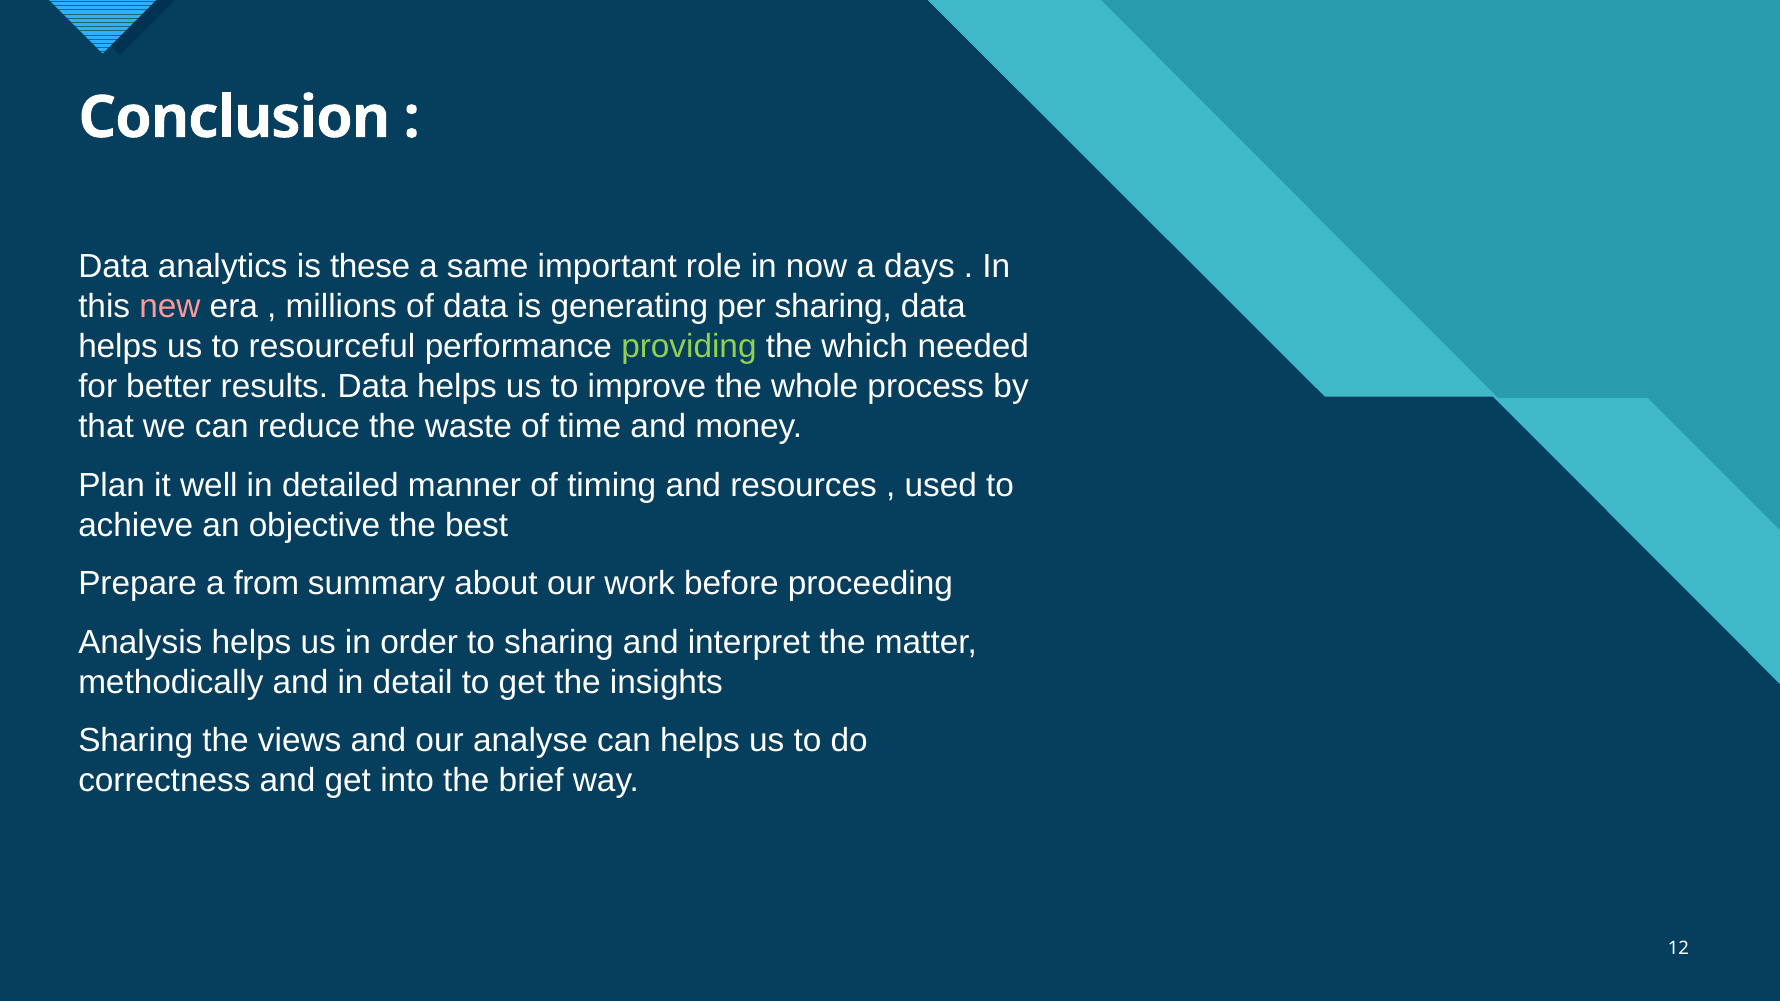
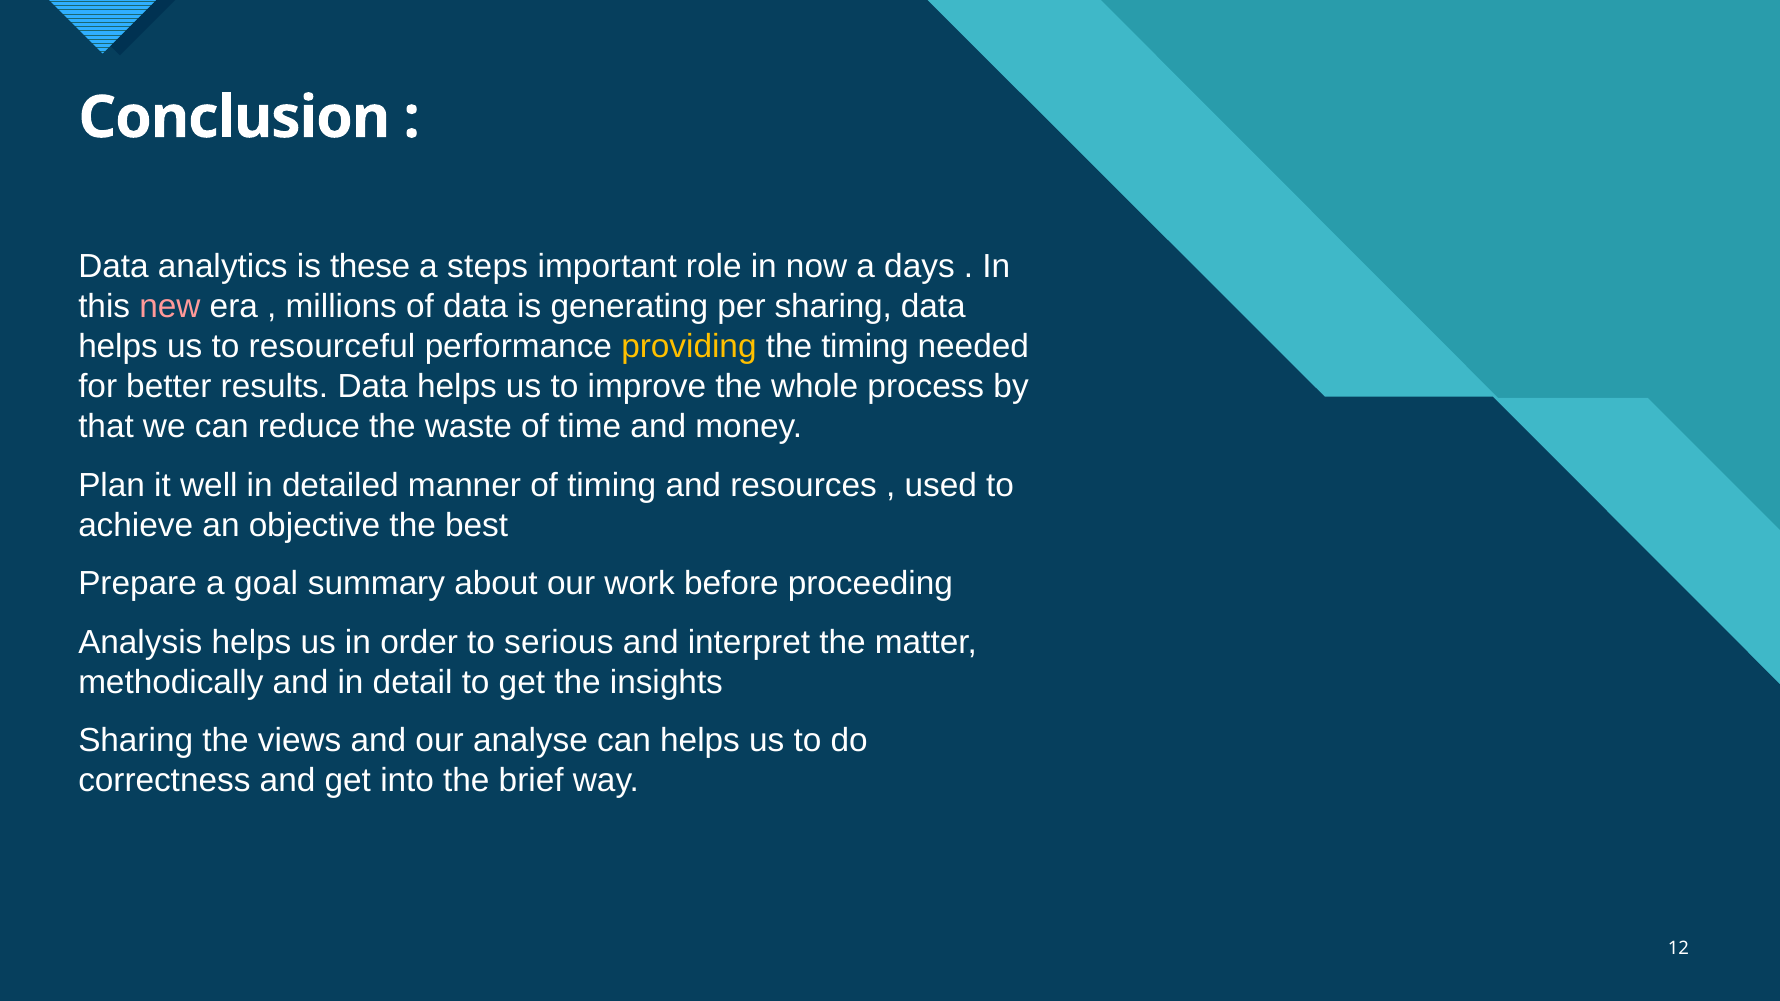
same: same -> steps
providing colour: light green -> yellow
the which: which -> timing
from: from -> goal
to sharing: sharing -> serious
